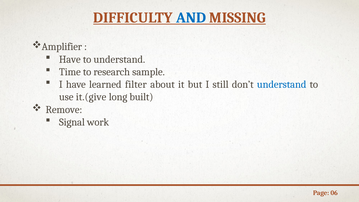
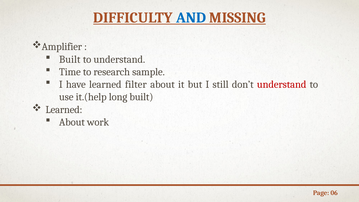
Have at (70, 59): Have -> Built
understand at (282, 84) colour: blue -> red
it.(give: it.(give -> it.(help
Remove at (64, 110): Remove -> Learned
Signal at (72, 122): Signal -> About
